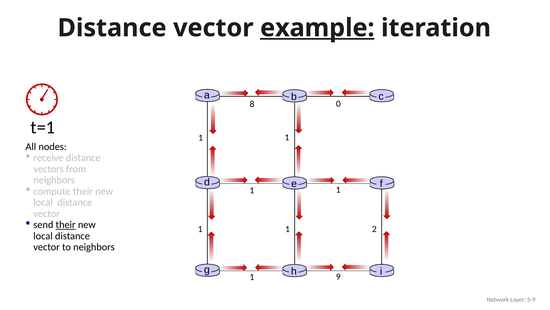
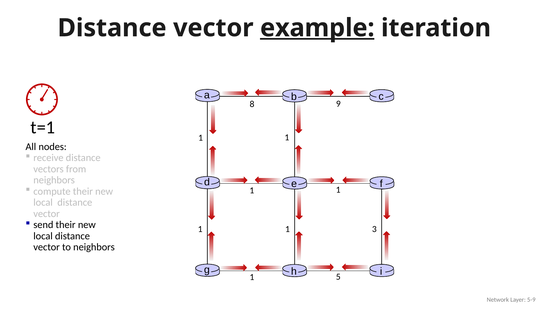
0: 0 -> 9
their at (66, 224) underline: present -> none
2: 2 -> 3
9: 9 -> 5
